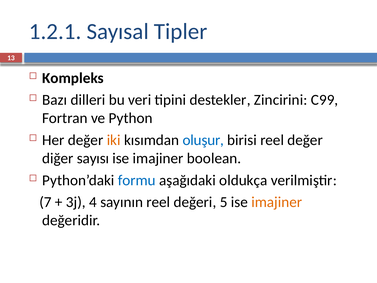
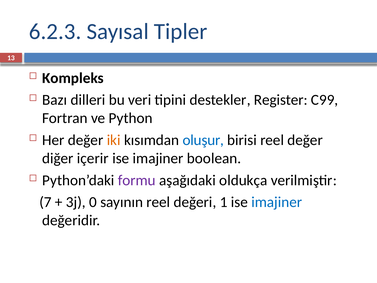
1.2.1: 1.2.1 -> 6.2.3
Zincirini: Zincirini -> Register
sayısı: sayısı -> içerir
formu colour: blue -> purple
4: 4 -> 0
5: 5 -> 1
imajiner at (277, 202) colour: orange -> blue
